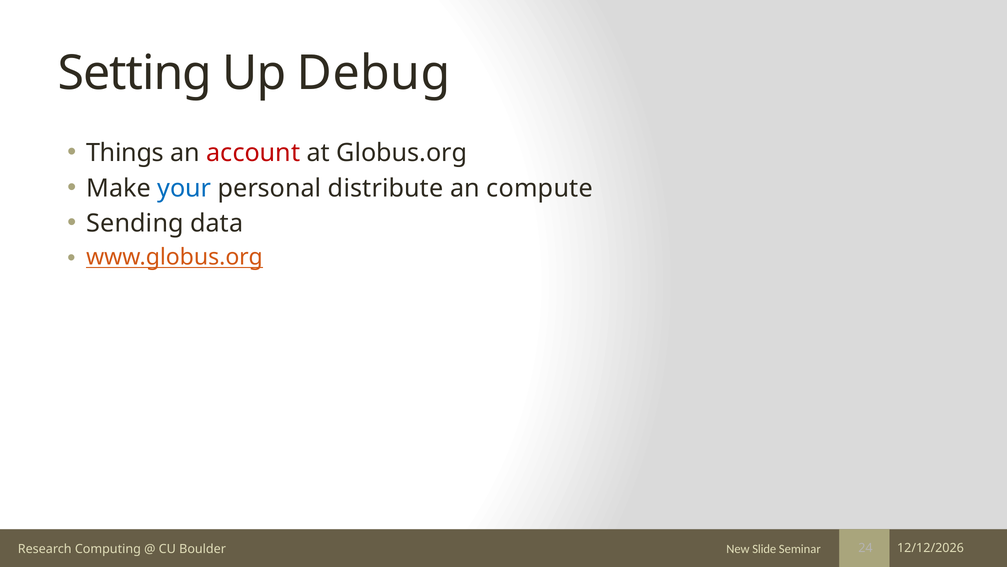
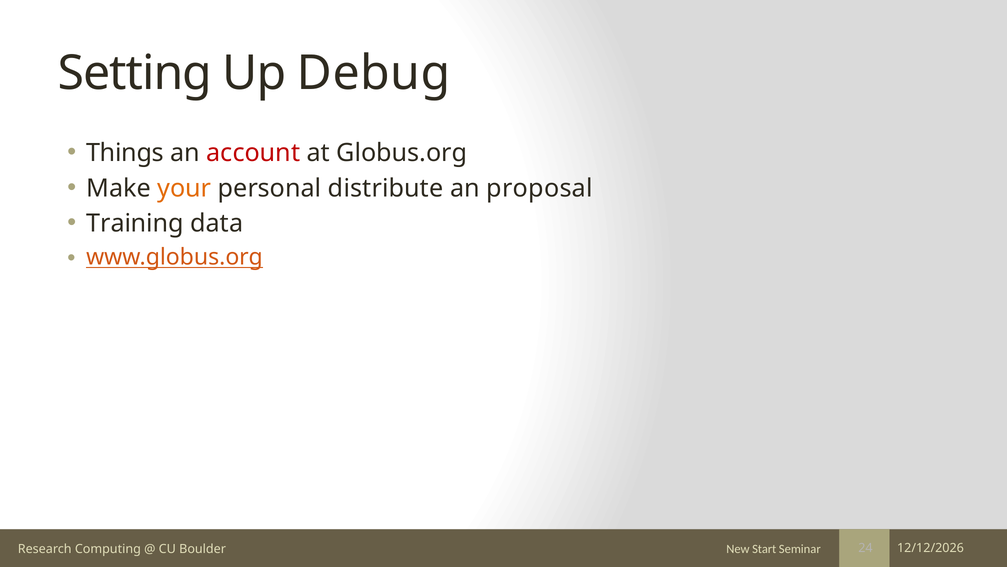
your colour: blue -> orange
compute: compute -> proposal
Sending: Sending -> Training
Slide: Slide -> Start
